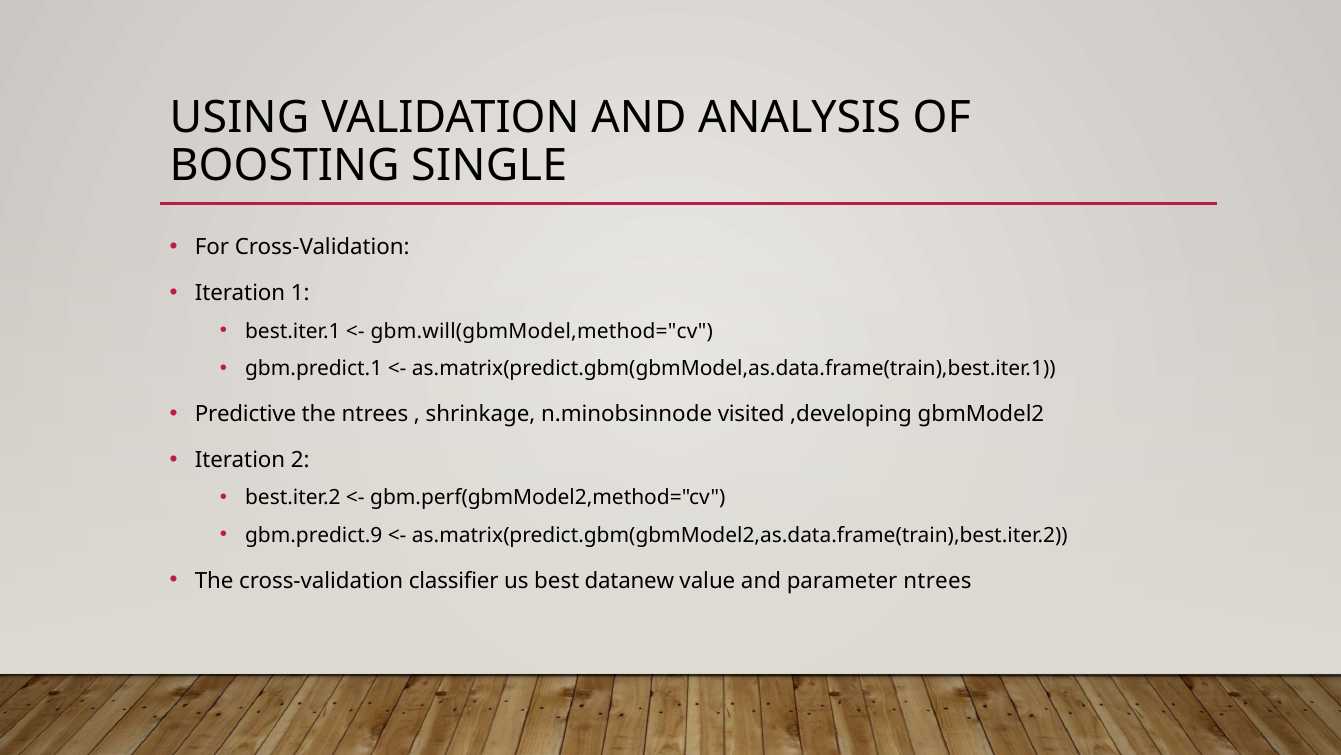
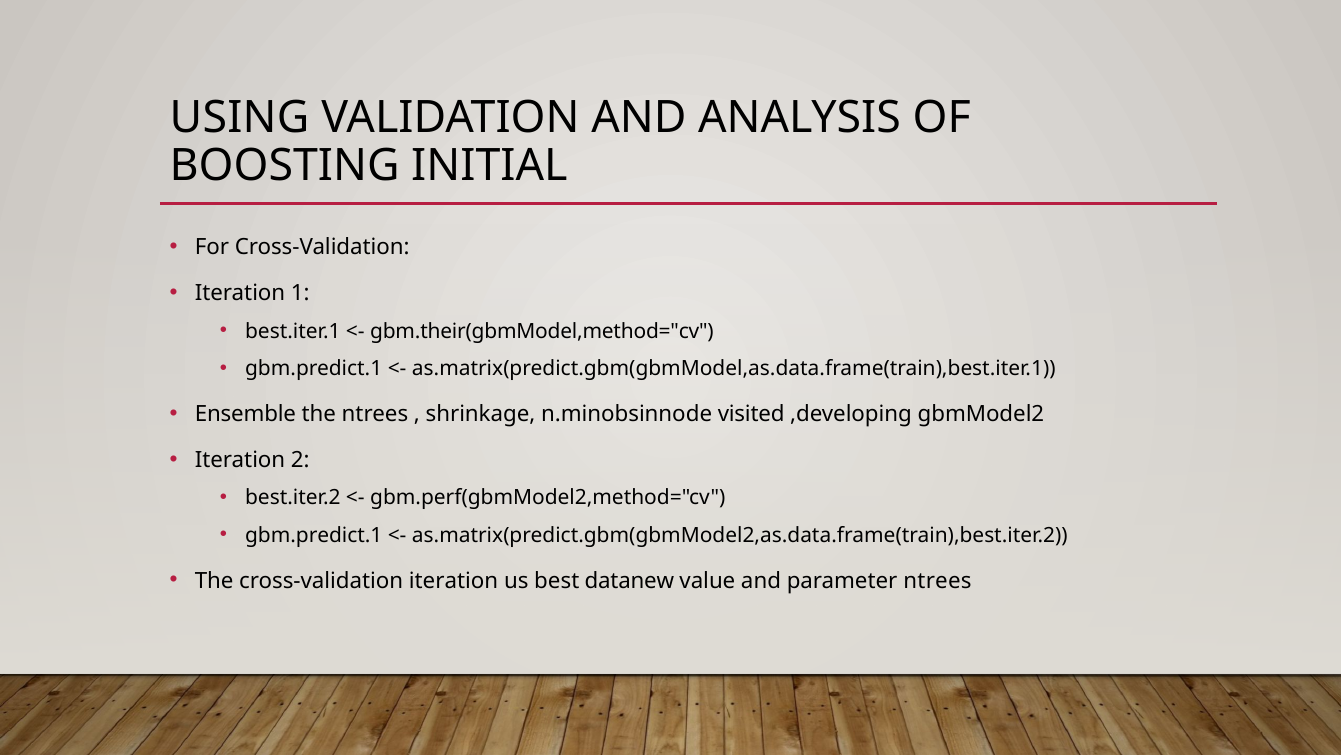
SINGLE: SINGLE -> INITIAL
gbm.will(gbmModel,method="cv: gbm.will(gbmModel,method="cv -> gbm.their(gbmModel,method="cv
Predictive: Predictive -> Ensemble
gbm.predict.9 at (314, 535): gbm.predict.9 -> gbm.predict.1
cross-validation classifier: classifier -> iteration
